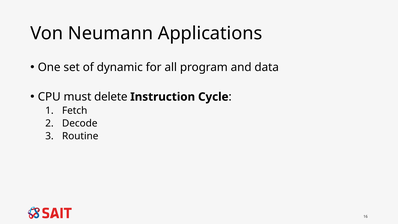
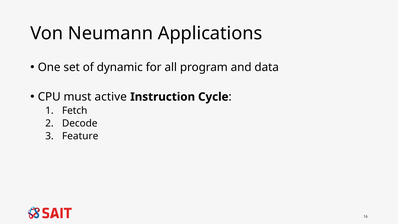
delete: delete -> active
Routine: Routine -> Feature
